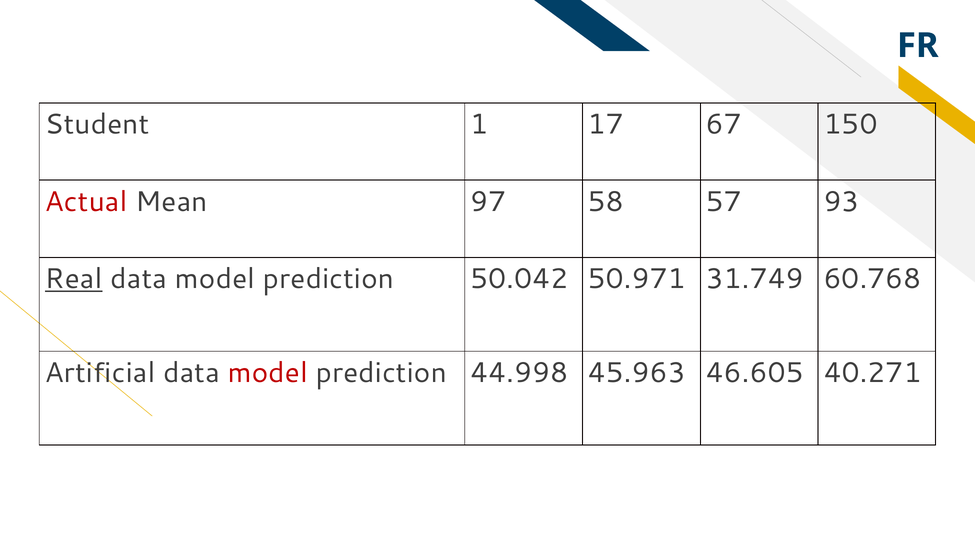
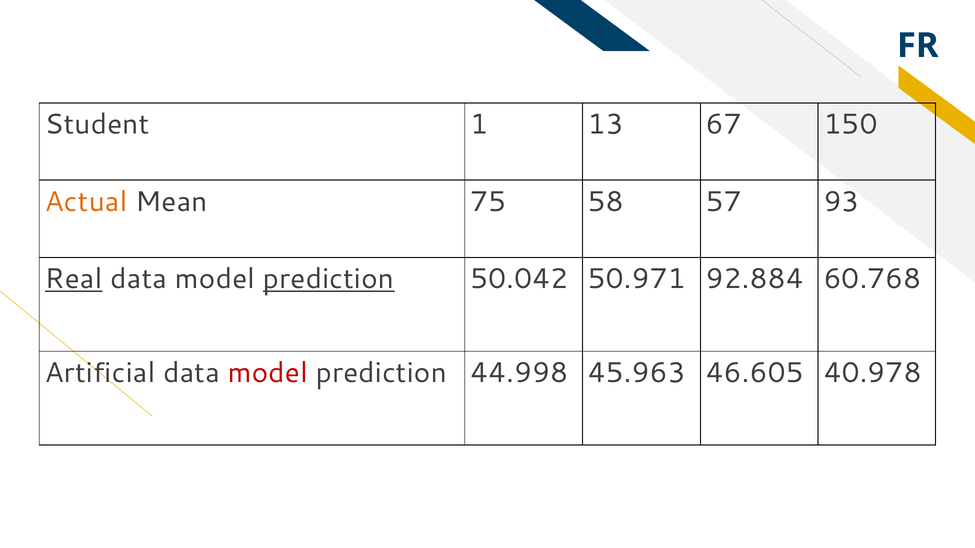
17: 17 -> 13
Actual colour: red -> orange
97: 97 -> 75
prediction at (329, 279) underline: none -> present
31.749: 31.749 -> 92.884
40.271: 40.271 -> 40.978
